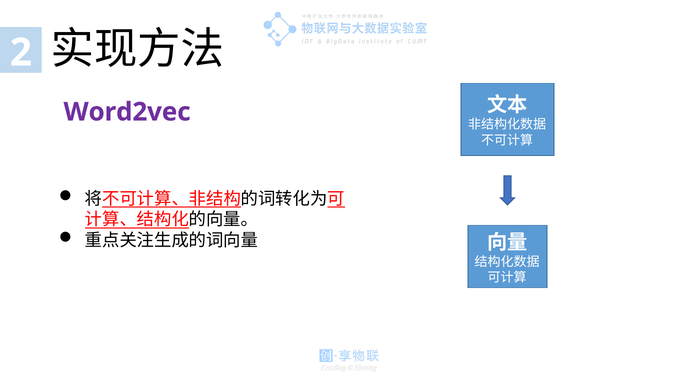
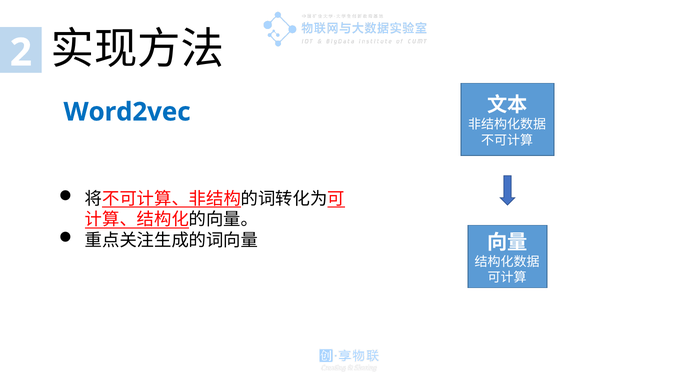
Word2vec colour: purple -> blue
